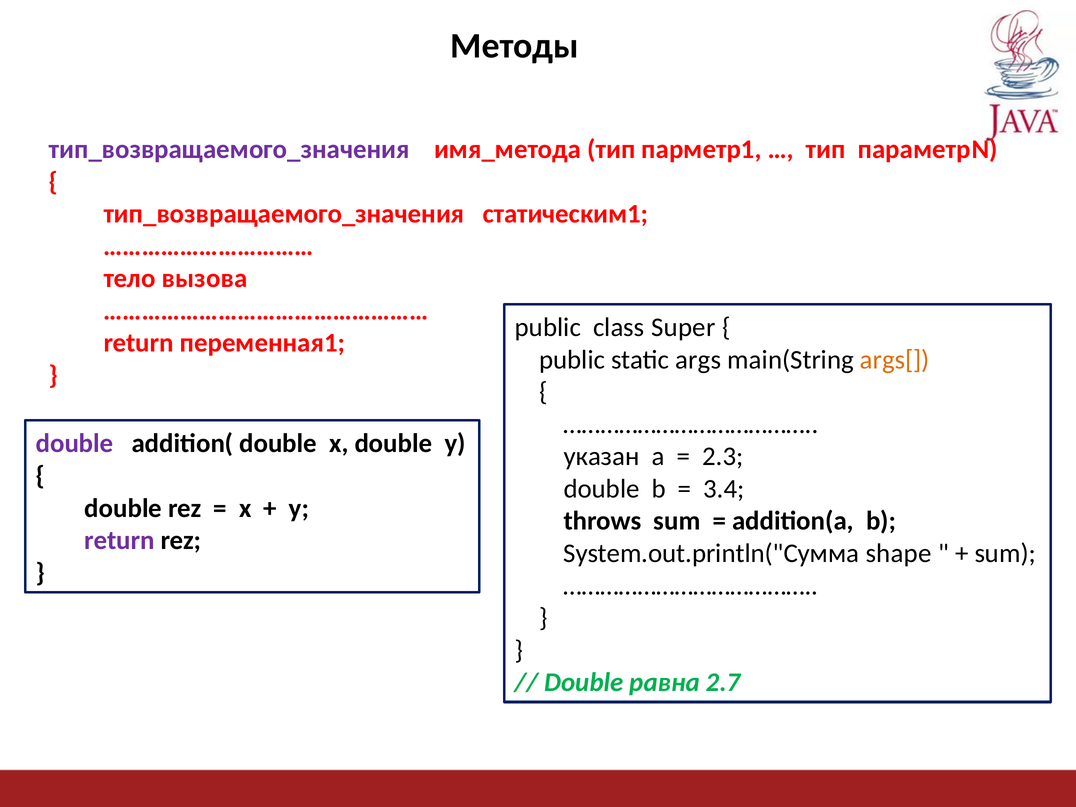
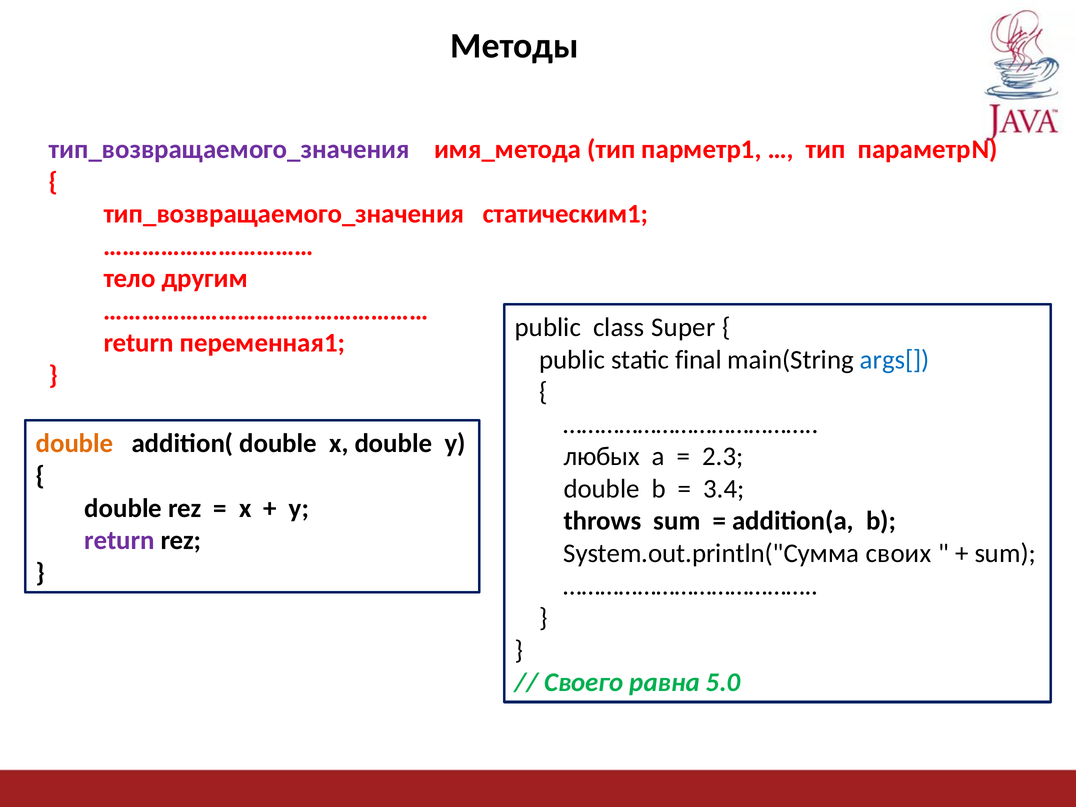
вызова: вызова -> другим
args: args -> final
args[ colour: orange -> blue
double at (75, 444) colour: purple -> orange
указан: указан -> любых
shape: shape -> своих
Double at (584, 682): Double -> Своего
2.7: 2.7 -> 5.0
